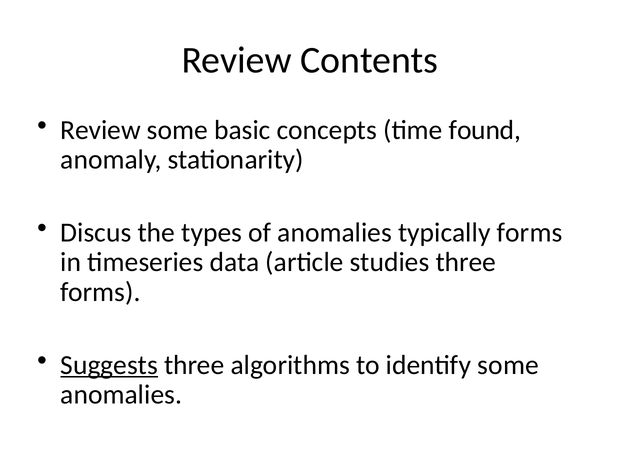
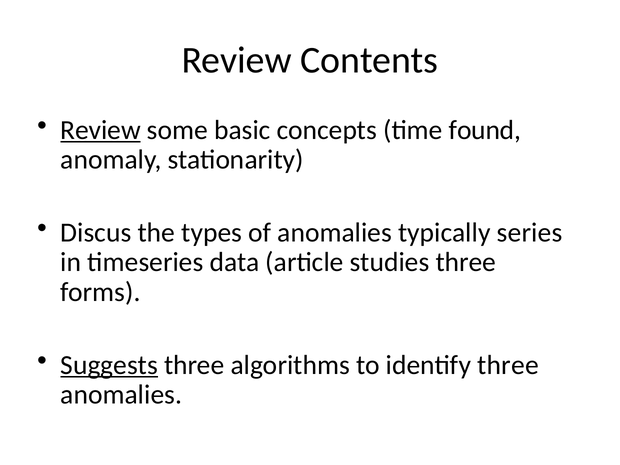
Review at (101, 130) underline: none -> present
typically forms: forms -> series
identify some: some -> three
